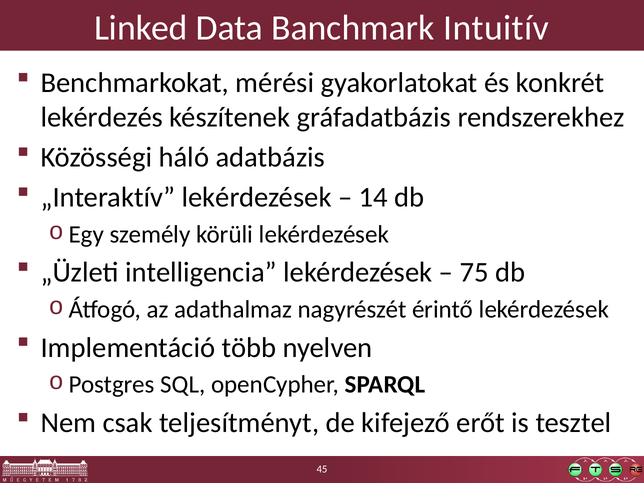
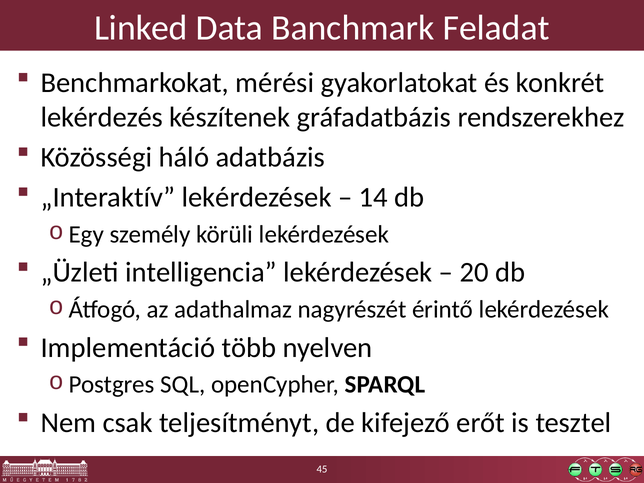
Intuitív: Intuitív -> Feladat
75: 75 -> 20
